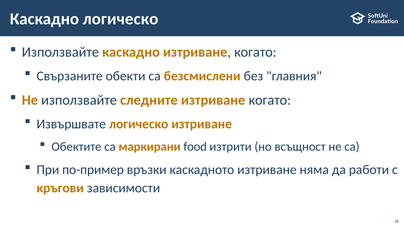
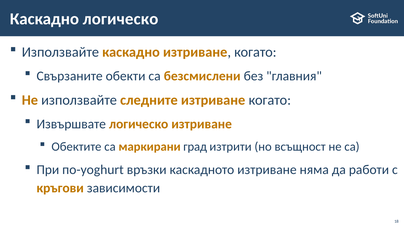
food: food -> град
по-пример: по-пример -> по-yoghurt
